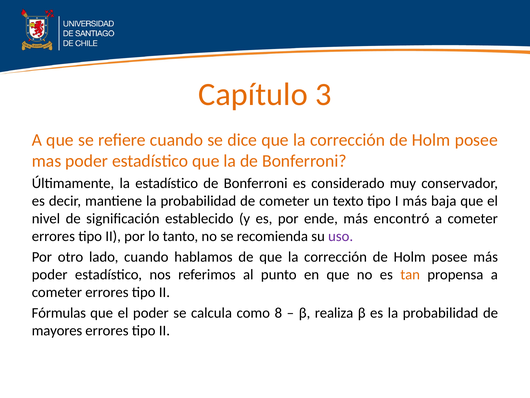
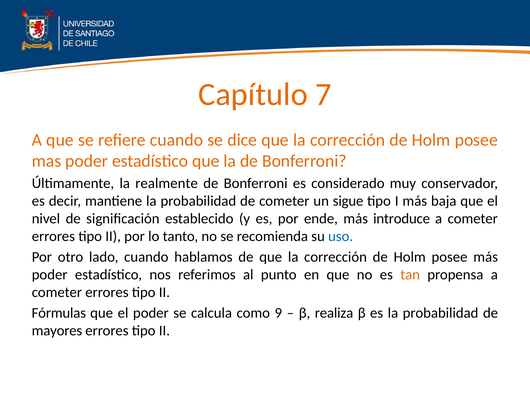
3: 3 -> 7
la estadístico: estadístico -> realmente
texto: texto -> sigue
encontró: encontró -> introduce
uso colour: purple -> blue
8: 8 -> 9
